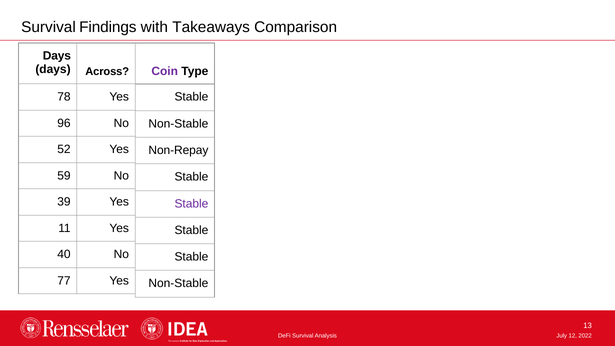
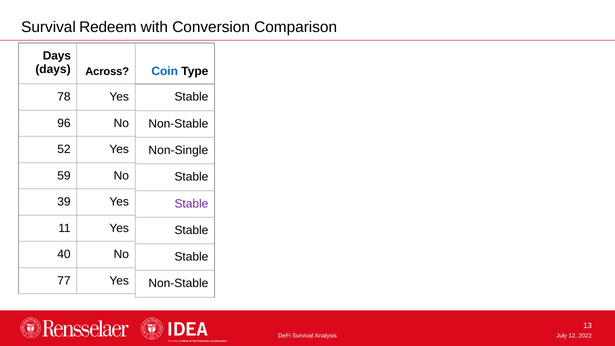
Findings: Findings -> Redeem
Takeaways: Takeaways -> Conversion
Coin colour: purple -> blue
Non-Repay: Non-Repay -> Non-Single
